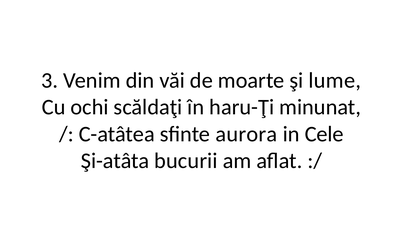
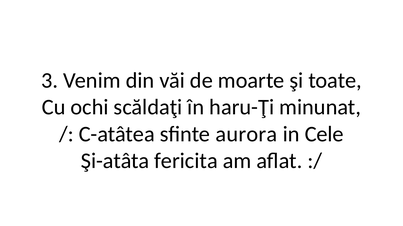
lume: lume -> toate
bucurii: bucurii -> fericita
